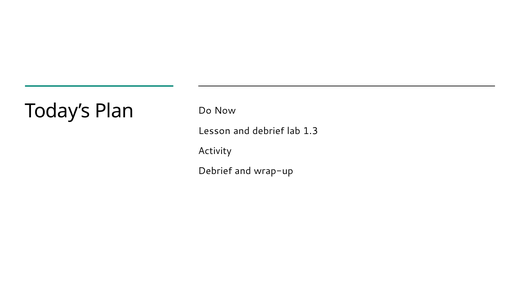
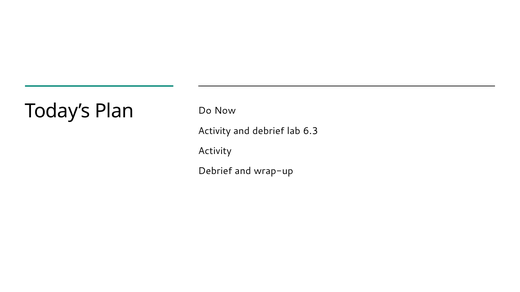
Lesson at (214, 131): Lesson -> Activity
1.3: 1.3 -> 6.3
